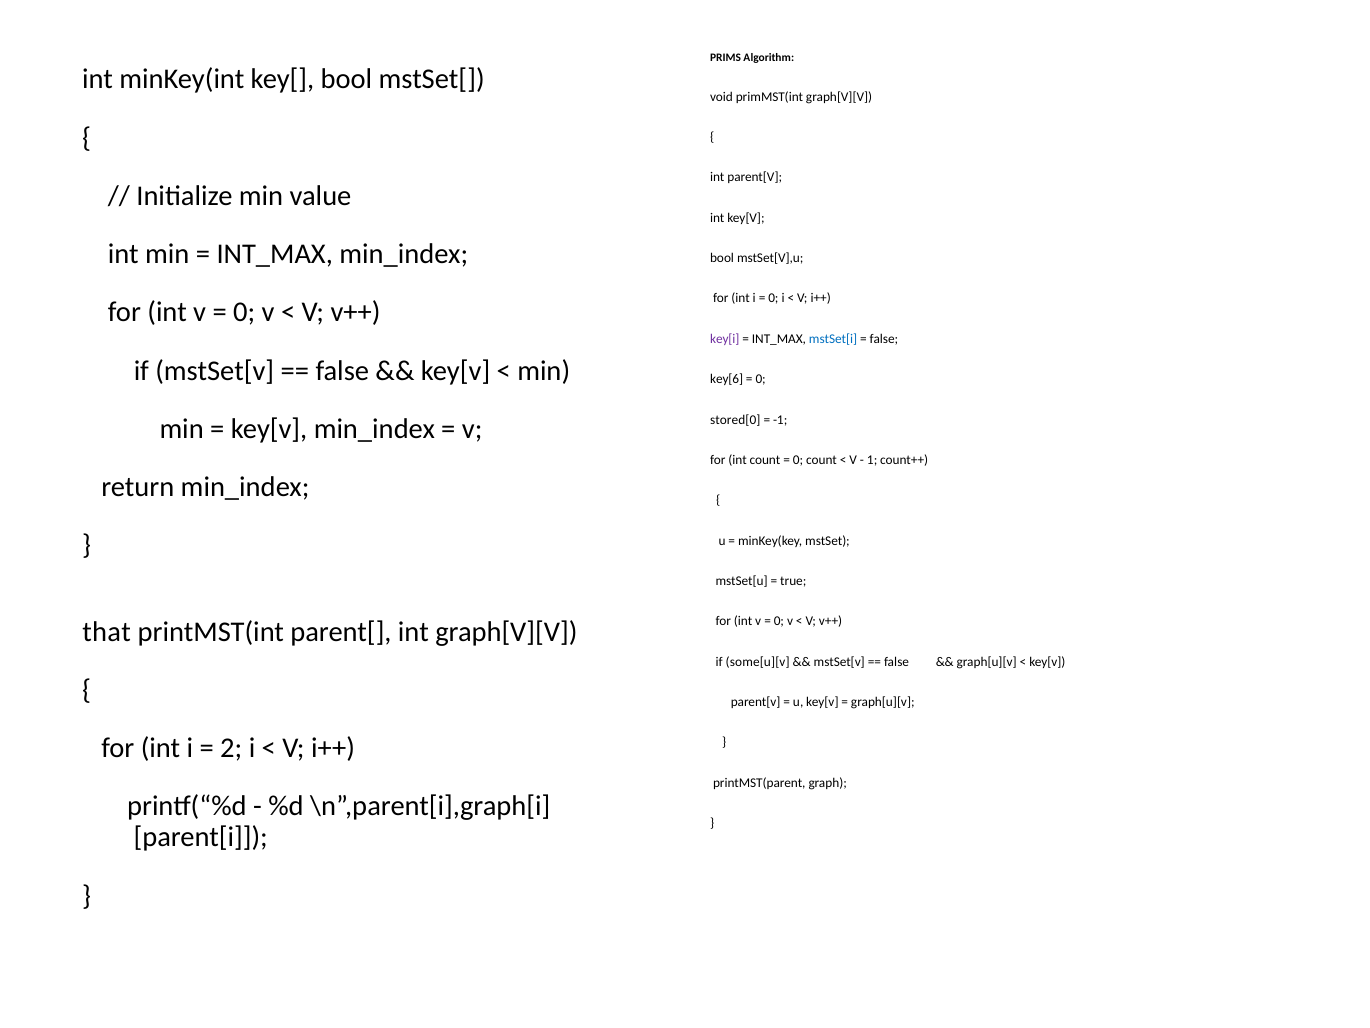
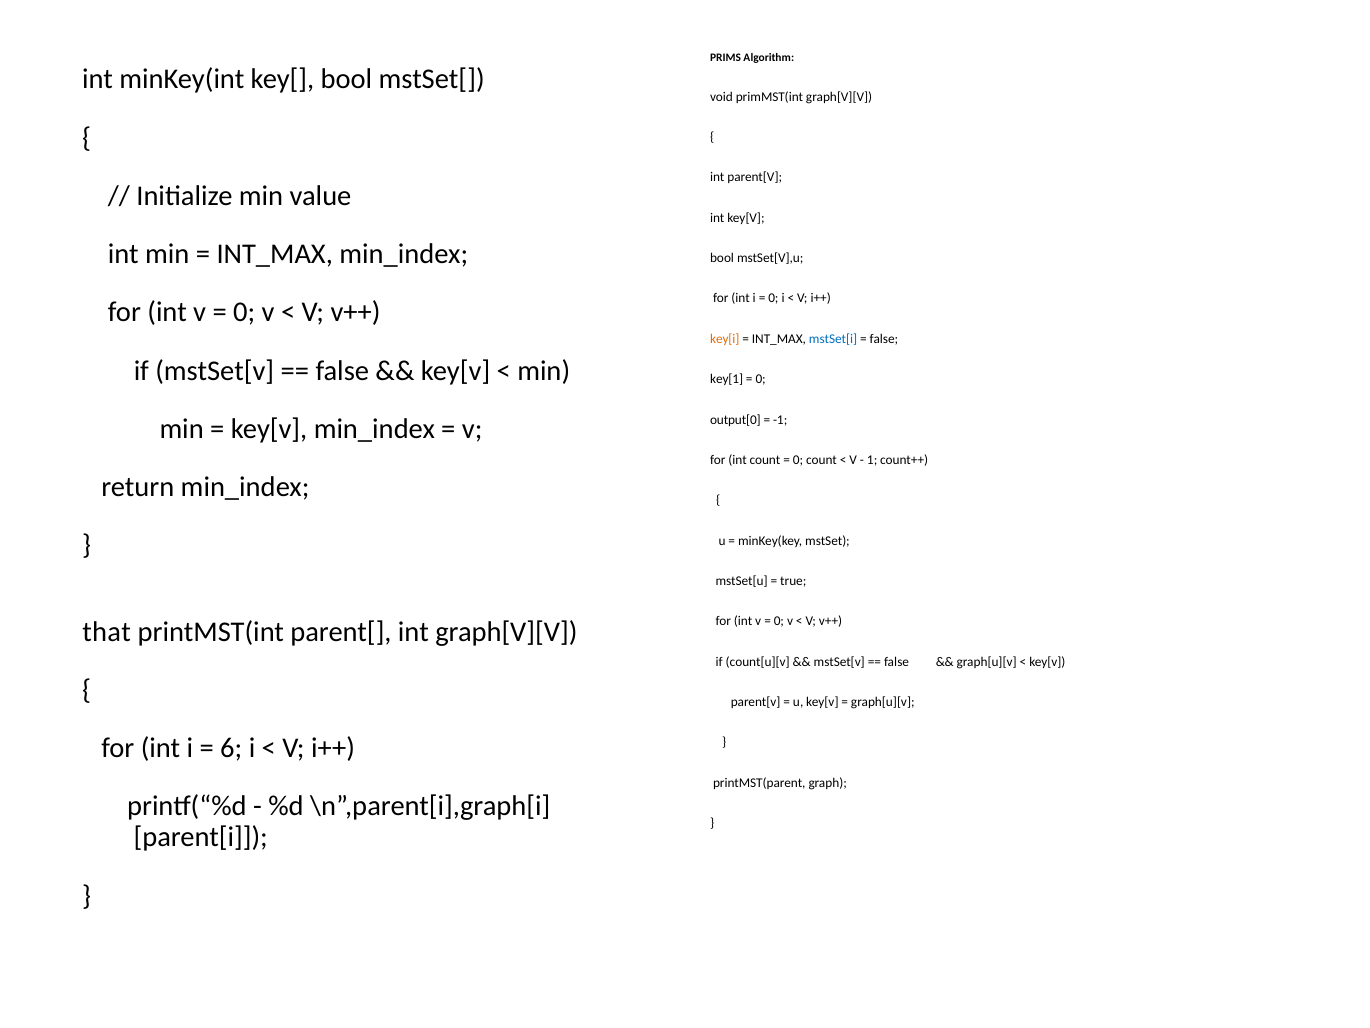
key[i colour: purple -> orange
key[6: key[6 -> key[1
stored[0: stored[0 -> output[0
some[u][v: some[u][v -> count[u][v
2: 2 -> 6
